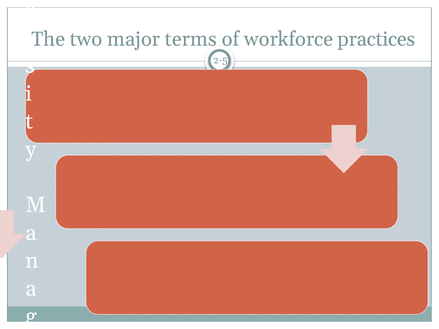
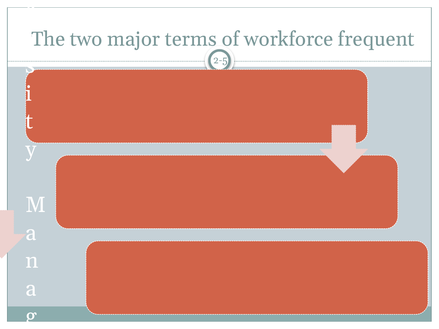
practices: practices -> frequent
